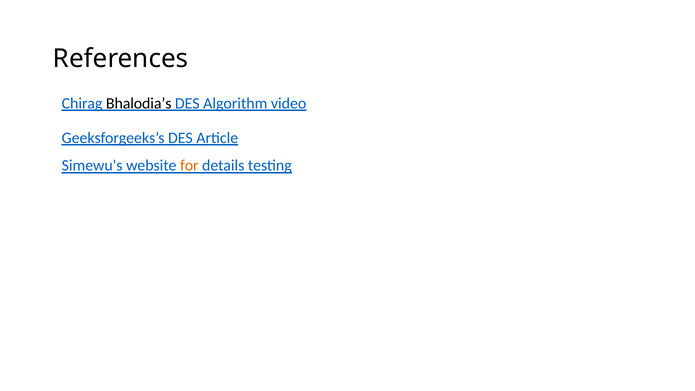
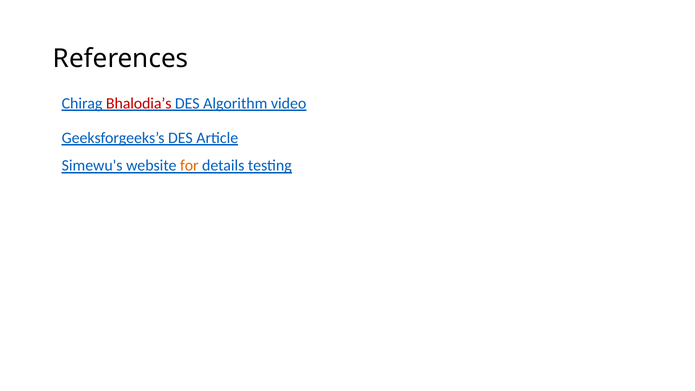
Bhalodia’s colour: black -> red
